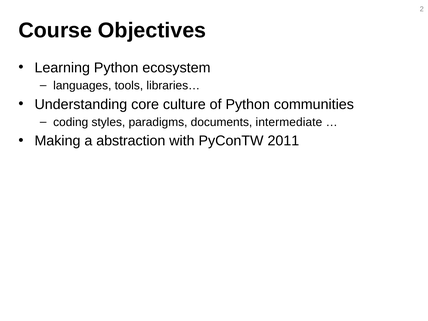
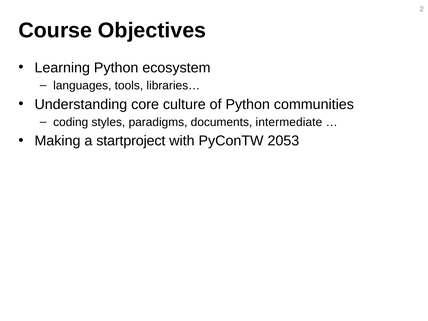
abstraction: abstraction -> startproject
2011: 2011 -> 2053
